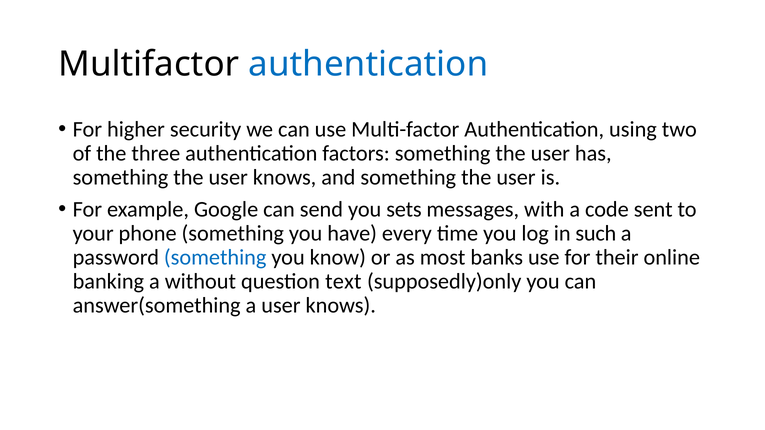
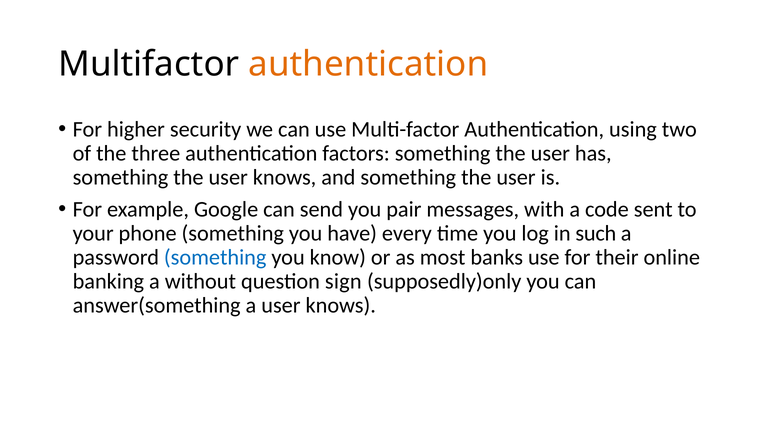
authentication at (368, 64) colour: blue -> orange
sets: sets -> pair
text: text -> sign
